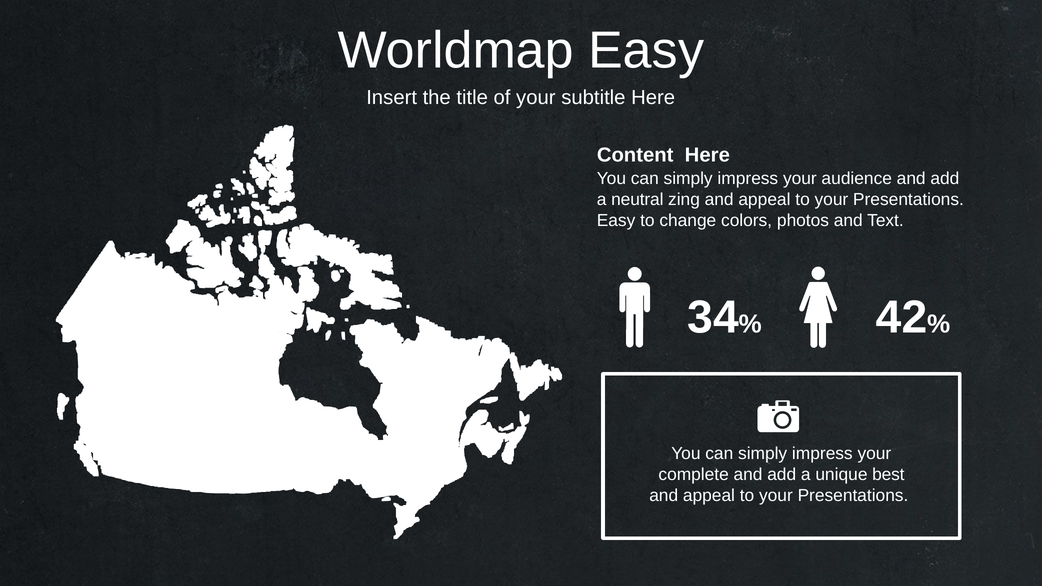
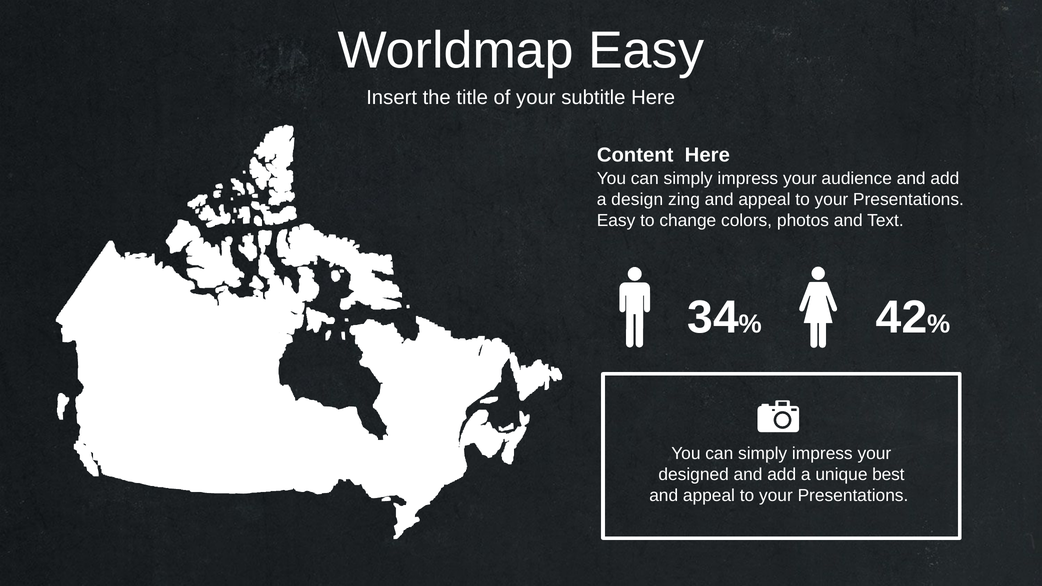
neutral: neutral -> design
complete: complete -> designed
